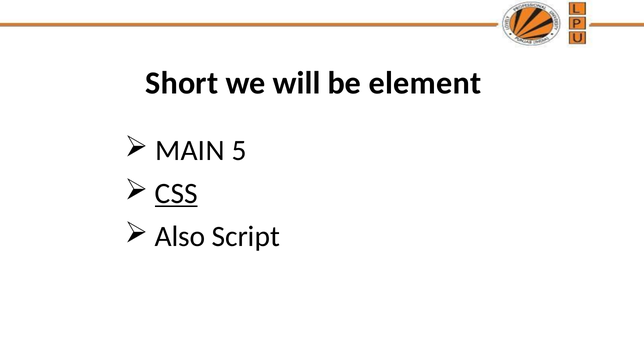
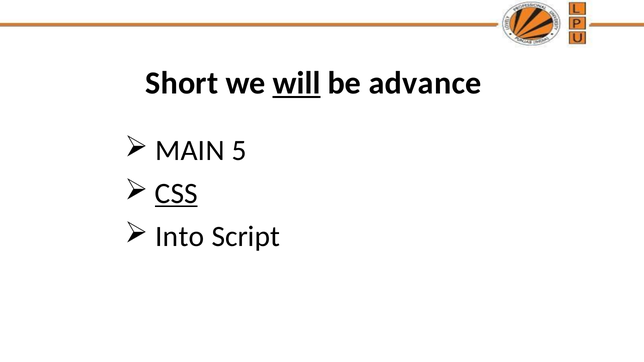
will underline: none -> present
element: element -> advance
Also: Also -> Into
